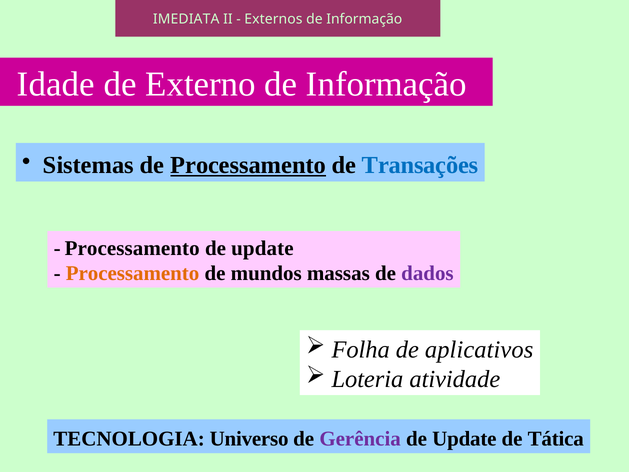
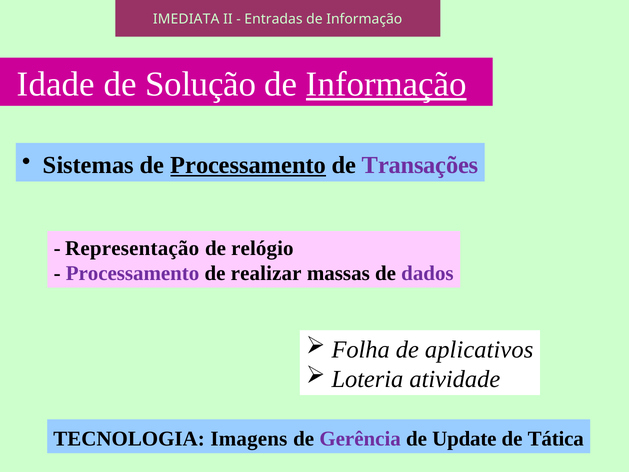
Externos: Externos -> Entradas
Externo: Externo -> Solução
Informação at (386, 84) underline: none -> present
Transações colour: blue -> purple
Processamento at (132, 248): Processamento -> Representação
update at (262, 248): update -> relógio
Processamento at (133, 273) colour: orange -> purple
mundos: mundos -> realizar
Universo: Universo -> Imagens
